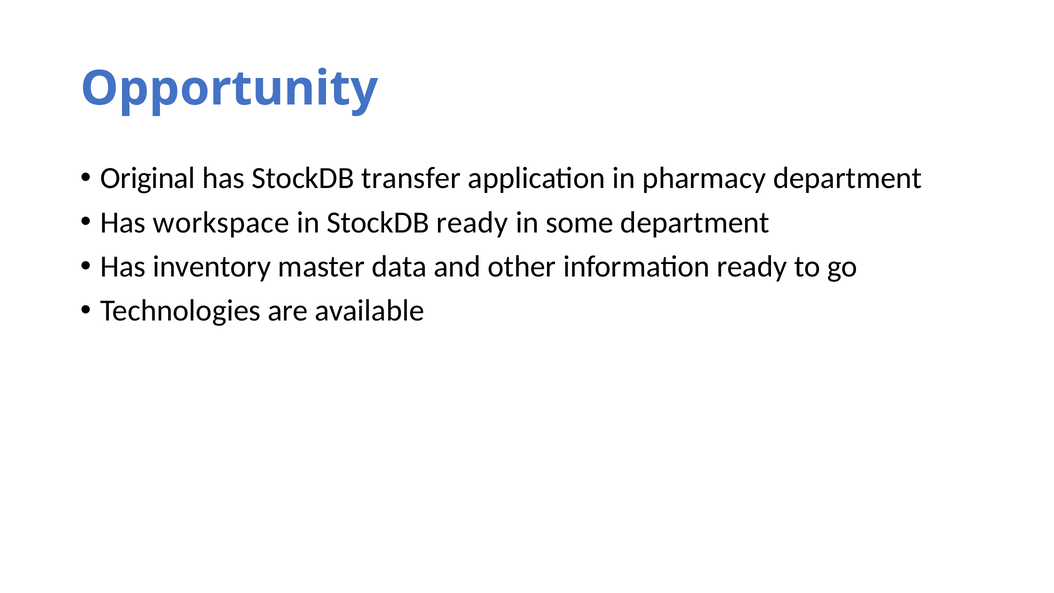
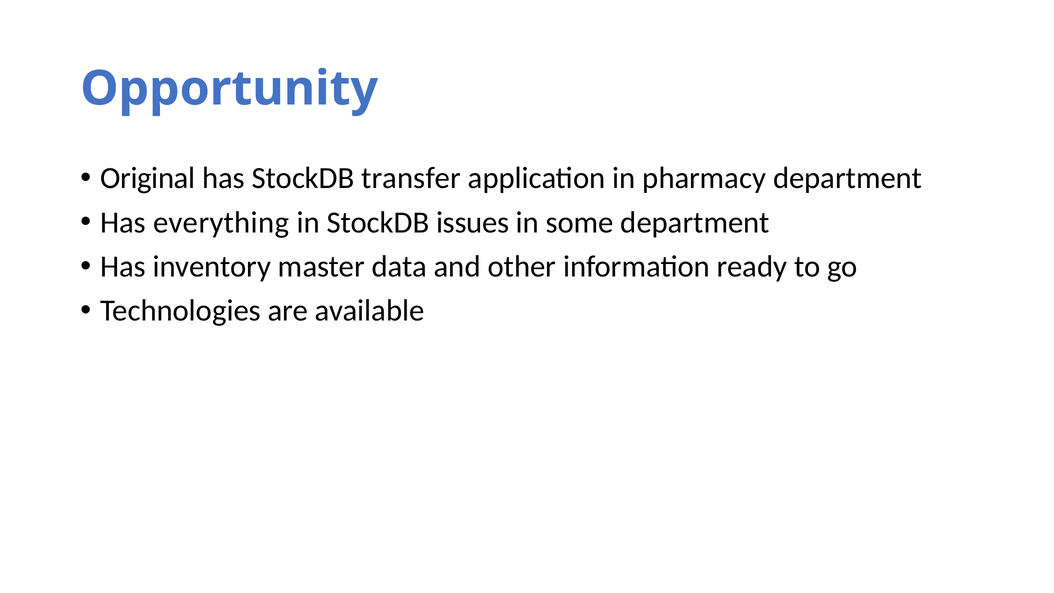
workspace: workspace -> everything
StockDB ready: ready -> issues
